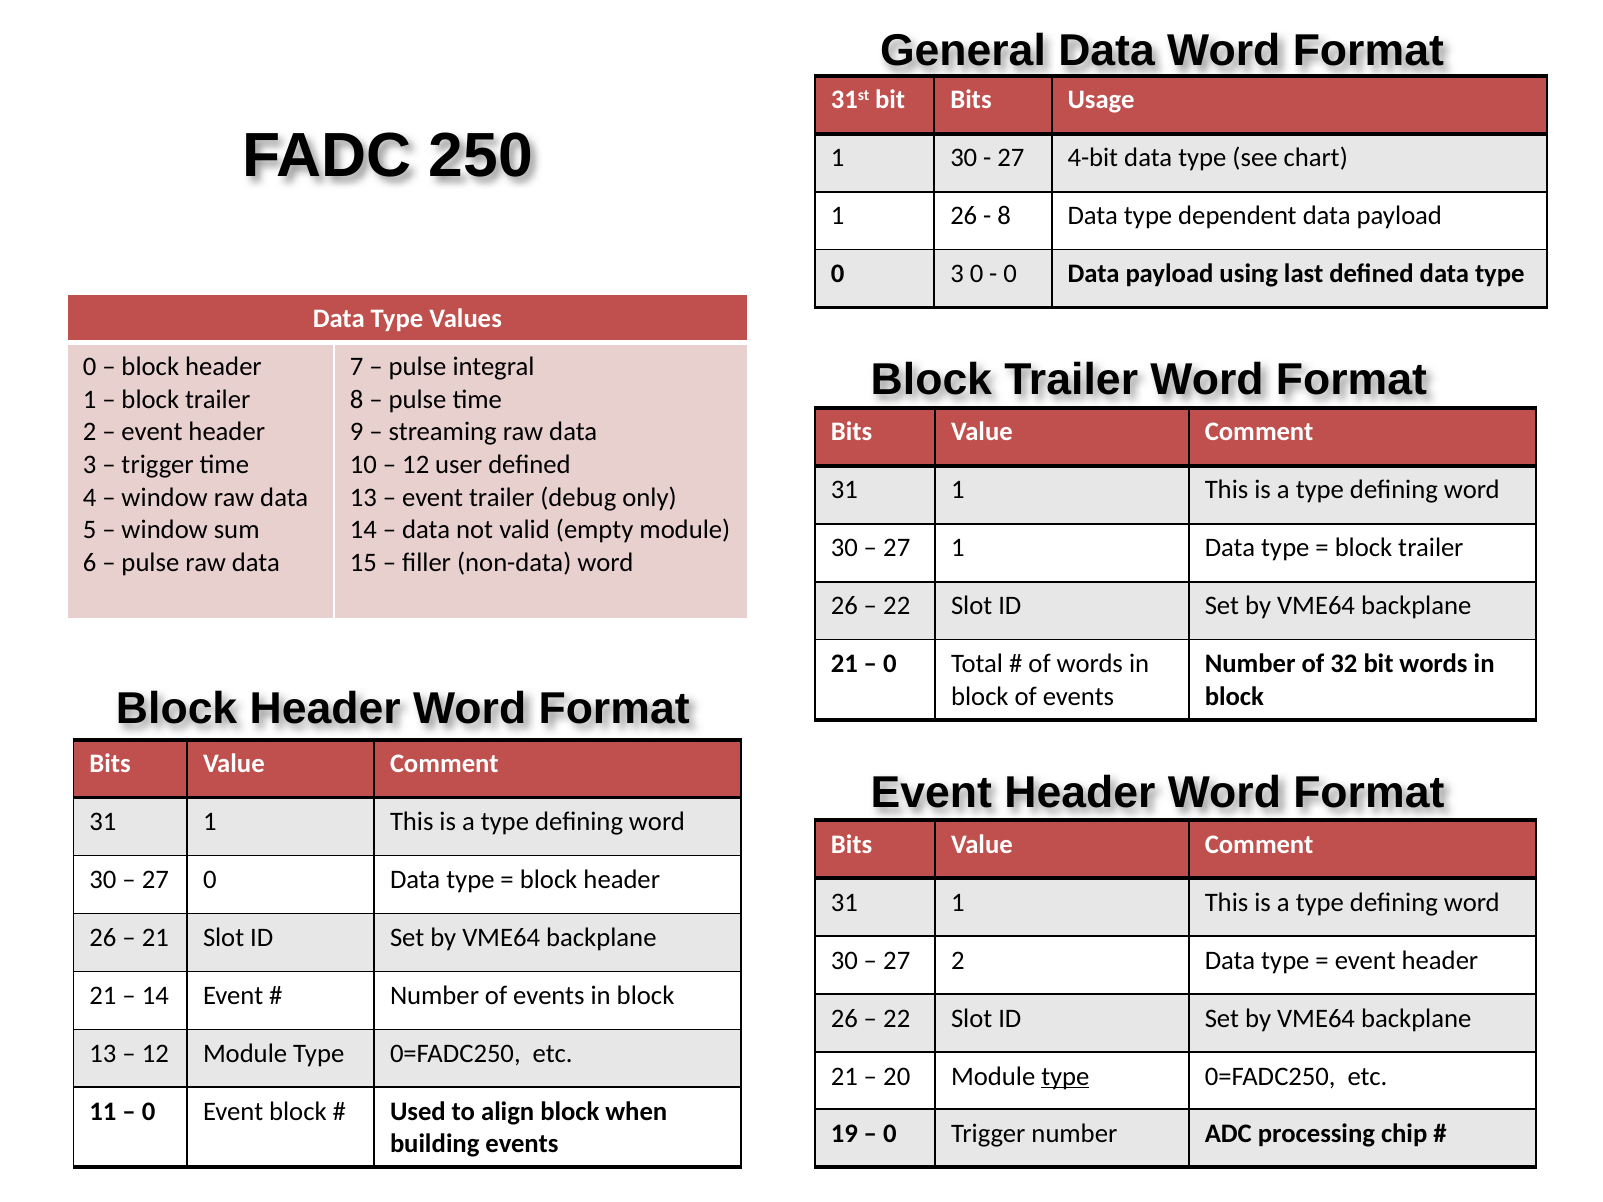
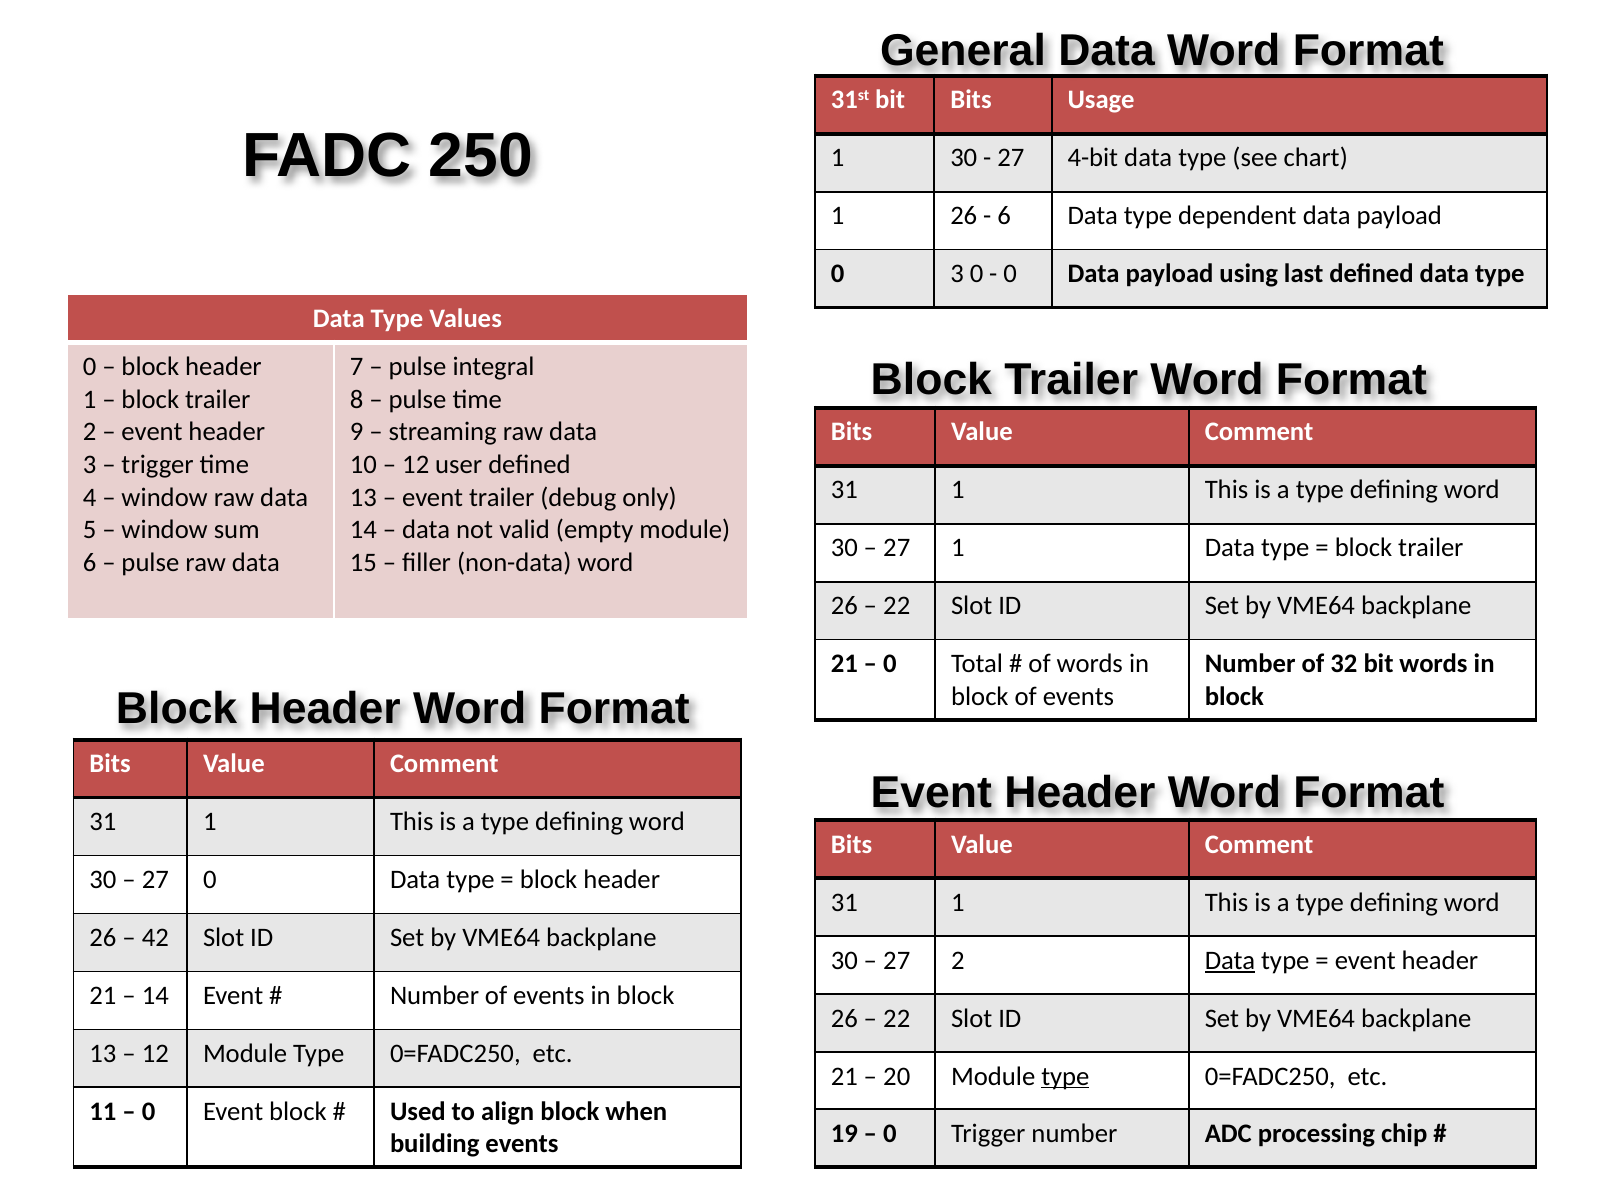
8 at (1004, 216): 8 -> 6
21 at (155, 938): 21 -> 42
Data at (1230, 960) underline: none -> present
